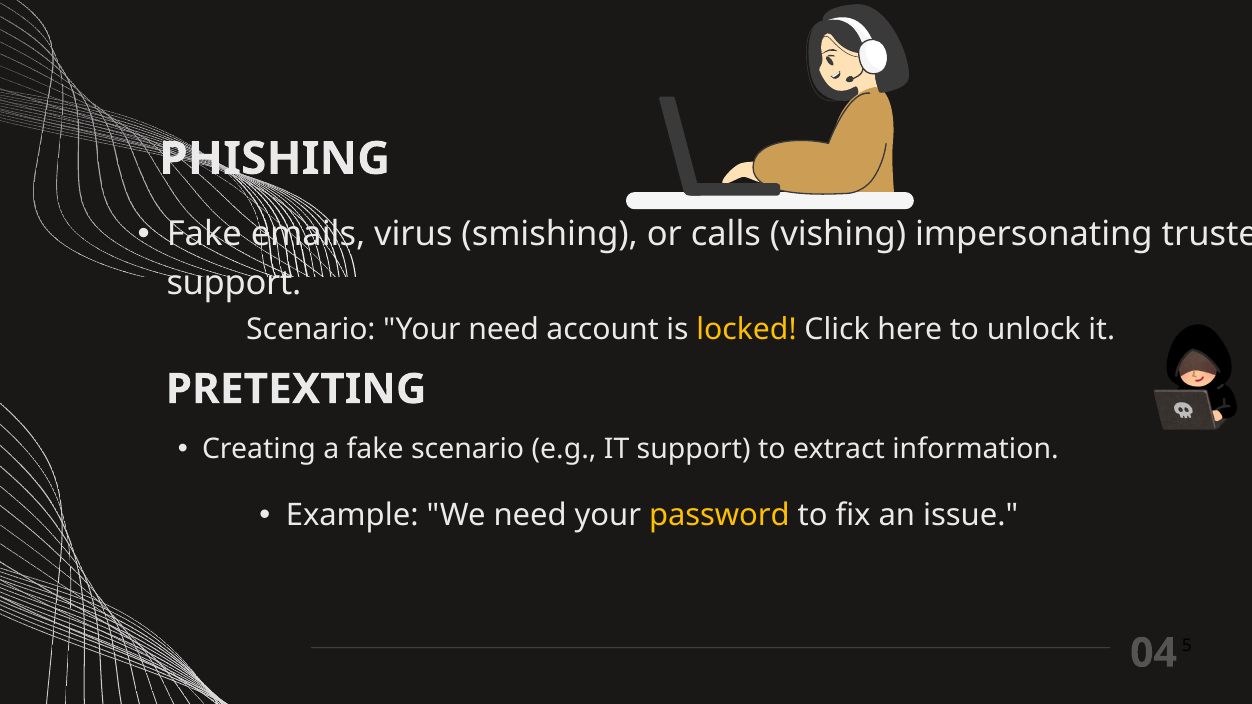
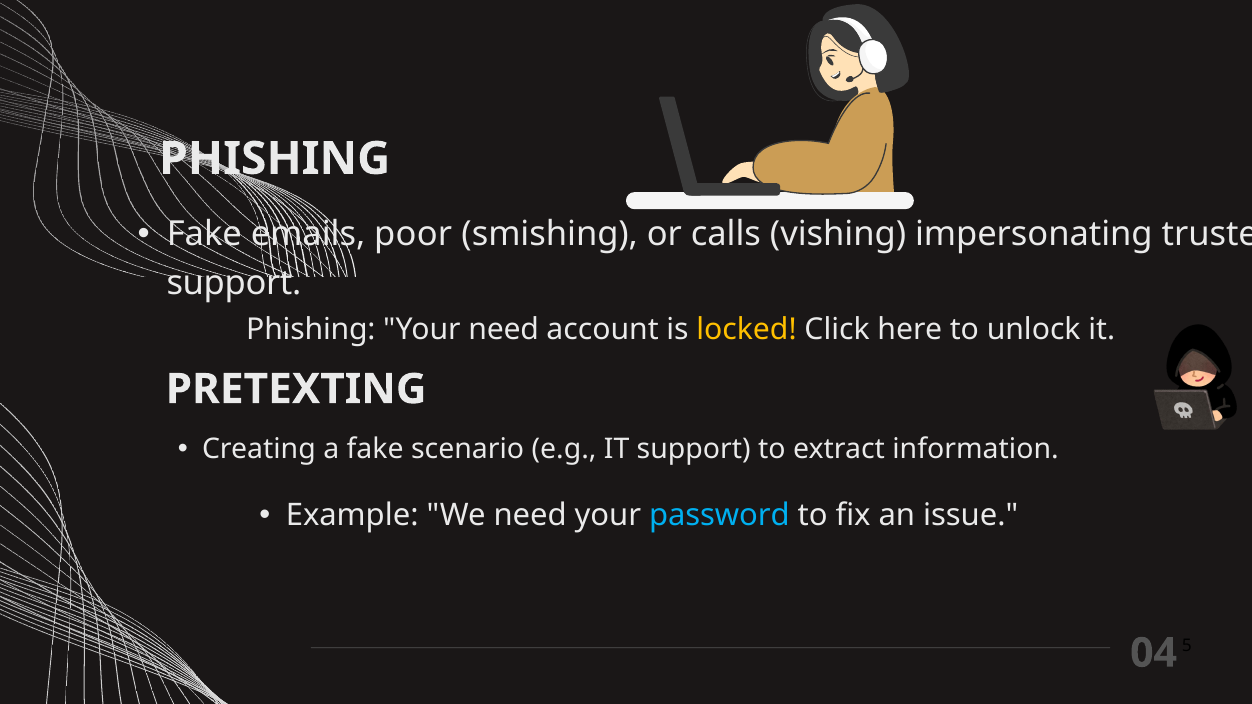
virus: virus -> poor
Scenario at (311, 329): Scenario -> Phishing
password colour: yellow -> light blue
